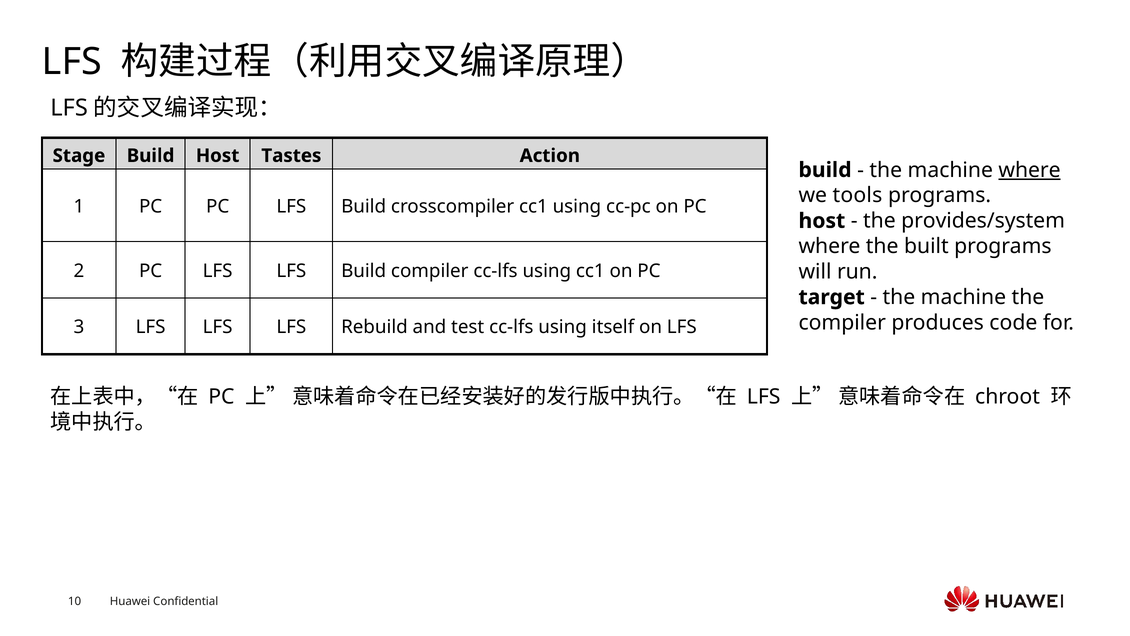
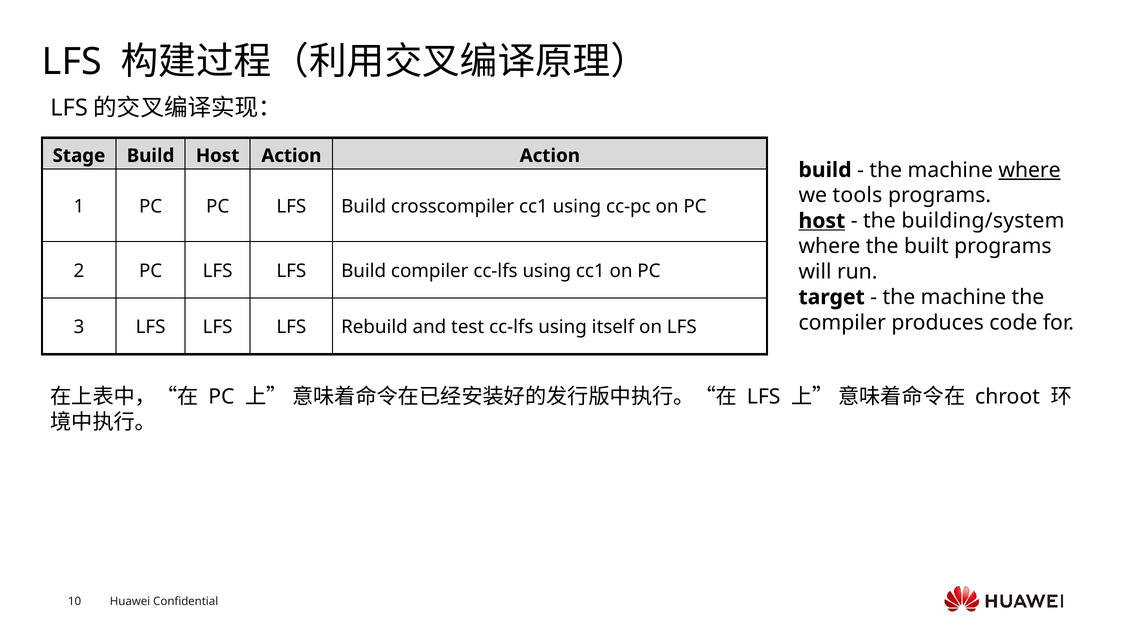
Host Tastes: Tastes -> Action
host at (822, 221) underline: none -> present
provides/system: provides/system -> building/system
